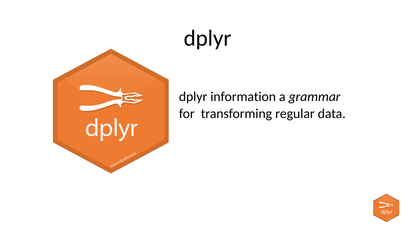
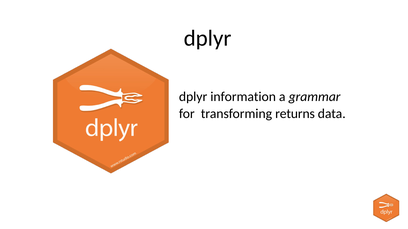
regular: regular -> returns
